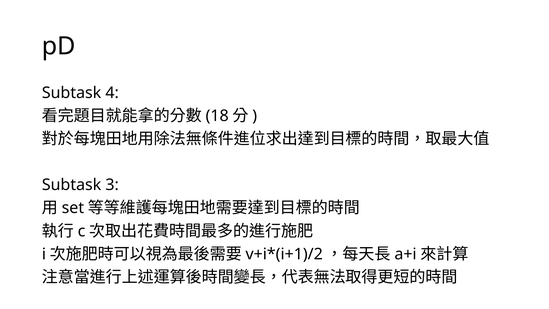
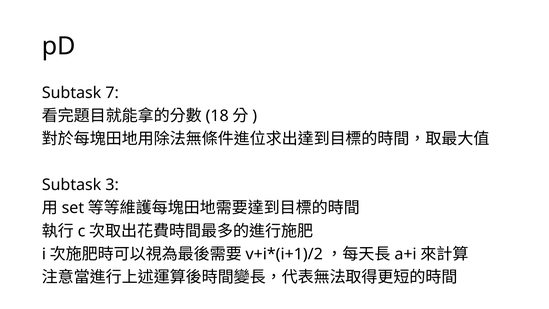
4: 4 -> 7
